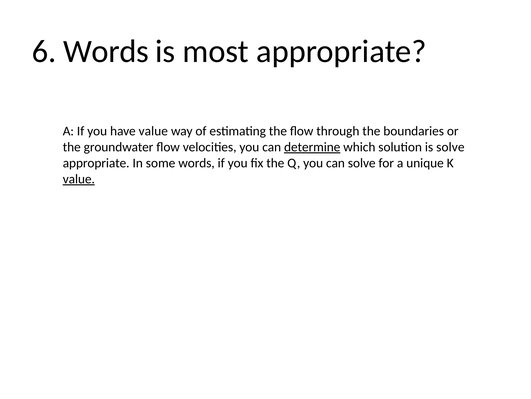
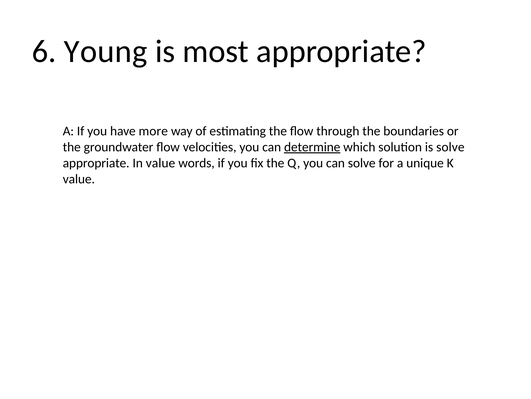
6 Words: Words -> Young
have value: value -> more
In some: some -> value
value at (79, 179) underline: present -> none
